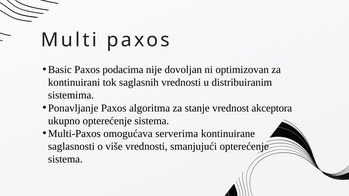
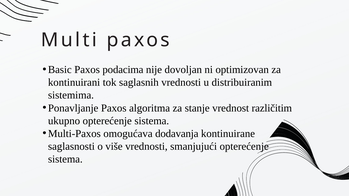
akceptora: akceptora -> različitim
serverima: serverima -> dodavanja
